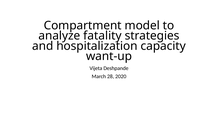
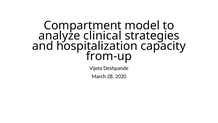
fatality: fatality -> clinical
want-up: want-up -> from-up
